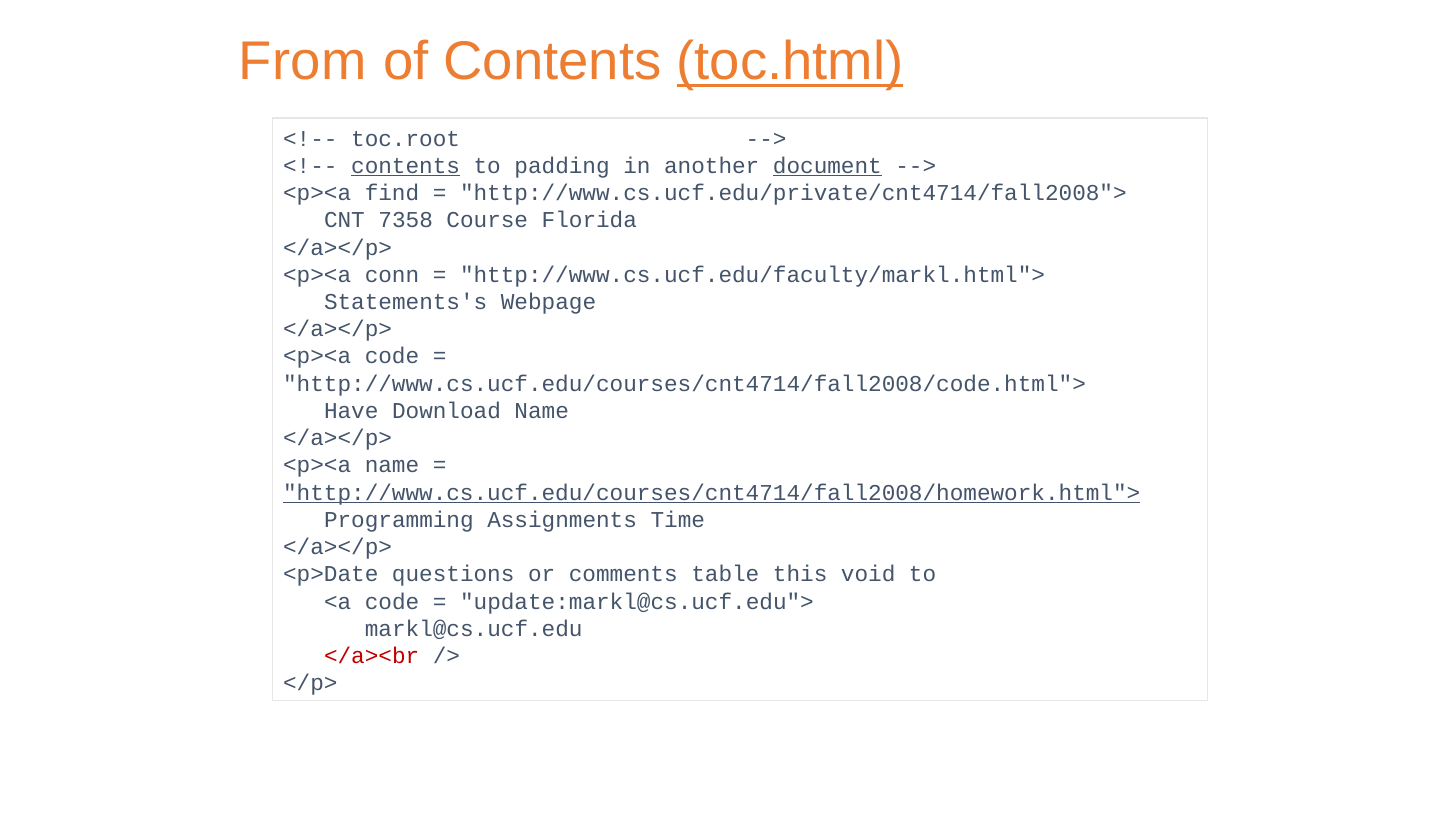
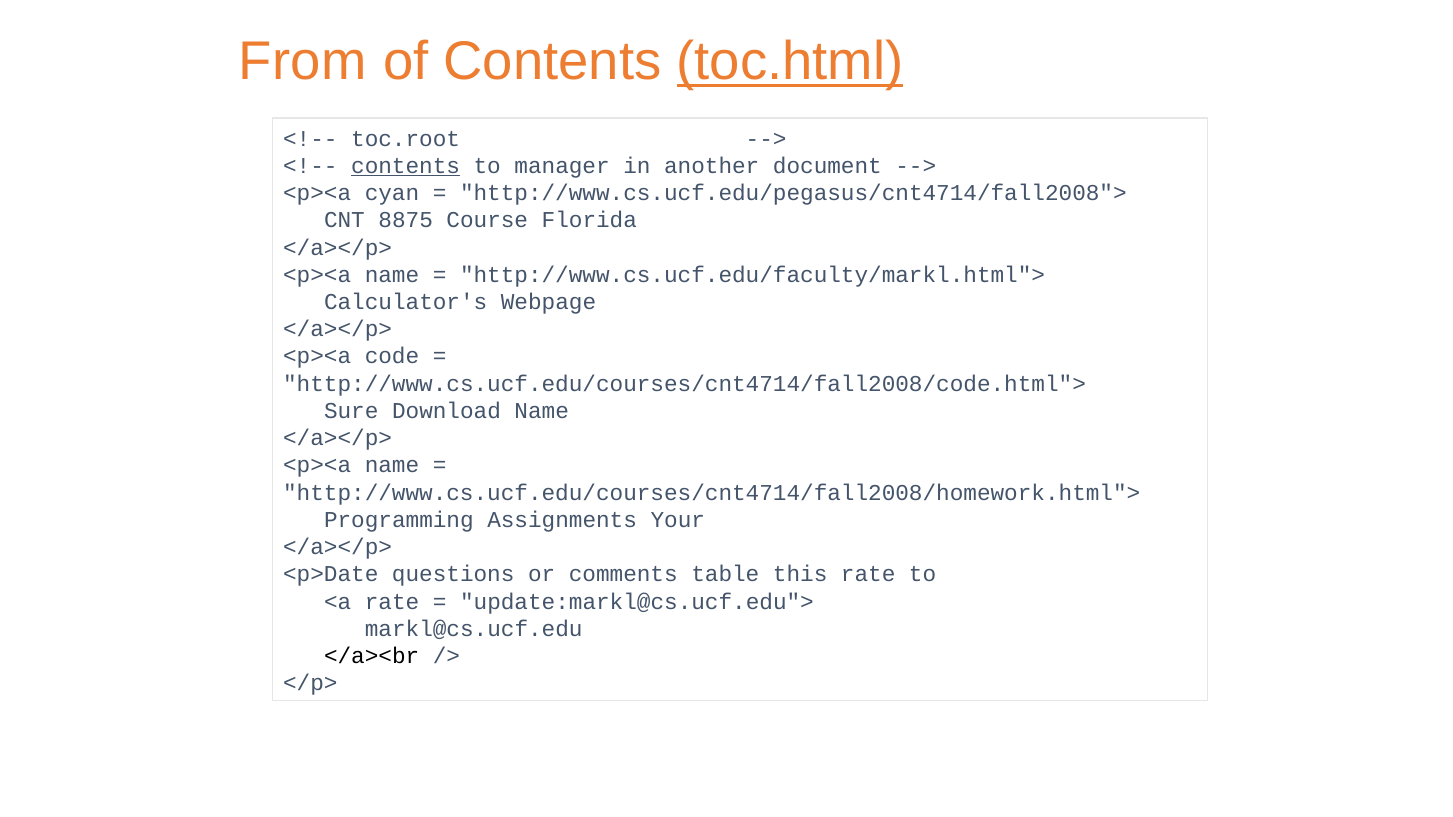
padding: padding -> manager
document underline: present -> none
find: find -> cyan
http://www.cs.ucf.edu/private/cnt4714/fall2008">: http://www.cs.ucf.edu/private/cnt4714/fall2008"> -> http://www.cs.ucf.edu/pegasus/cnt4714/fall2008">
7358: 7358 -> 8875
conn at (392, 275): conn -> name
Statements's: Statements's -> Calculator's
Have: Have -> Sure
http://www.cs.ucf.edu/courses/cnt4714/fall2008/homework.html"> underline: present -> none
Time: Time -> Your
this void: void -> rate
<a code: code -> rate
</a><br colour: red -> black
